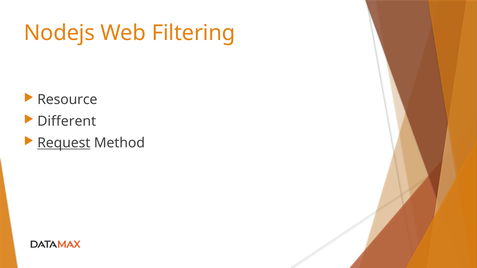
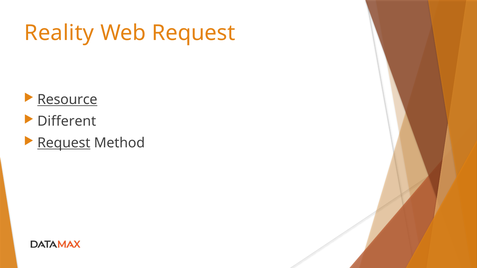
Nodejs: Nodejs -> Reality
Web Filtering: Filtering -> Request
Resource underline: none -> present
